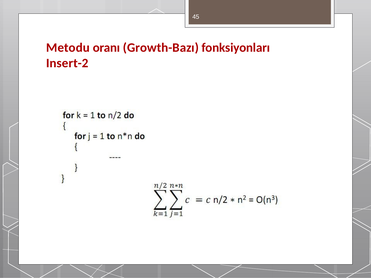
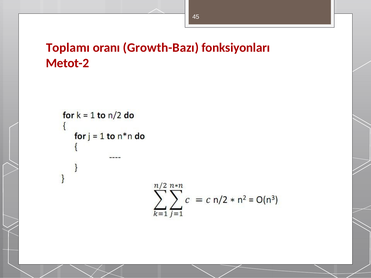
Metodu: Metodu -> Toplamı
Insert-2: Insert-2 -> Metot-2
